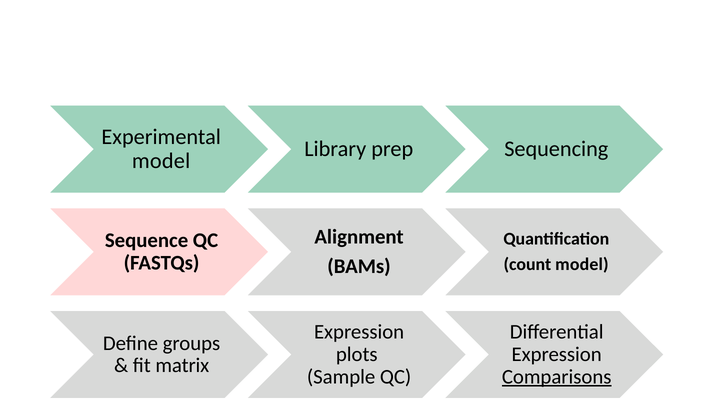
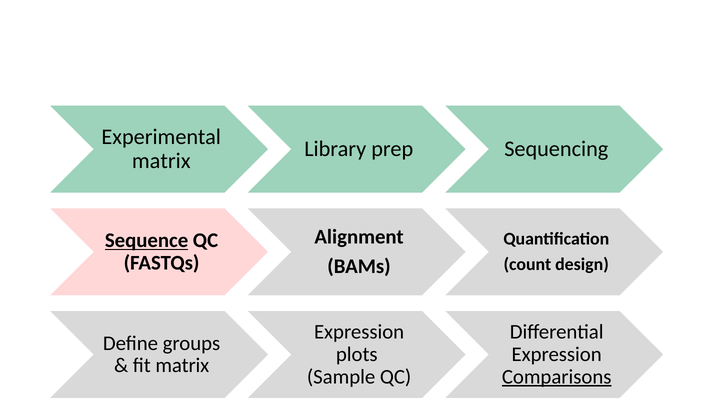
model at (161, 161): model -> matrix
Sequence underline: none -> present
count model: model -> design
